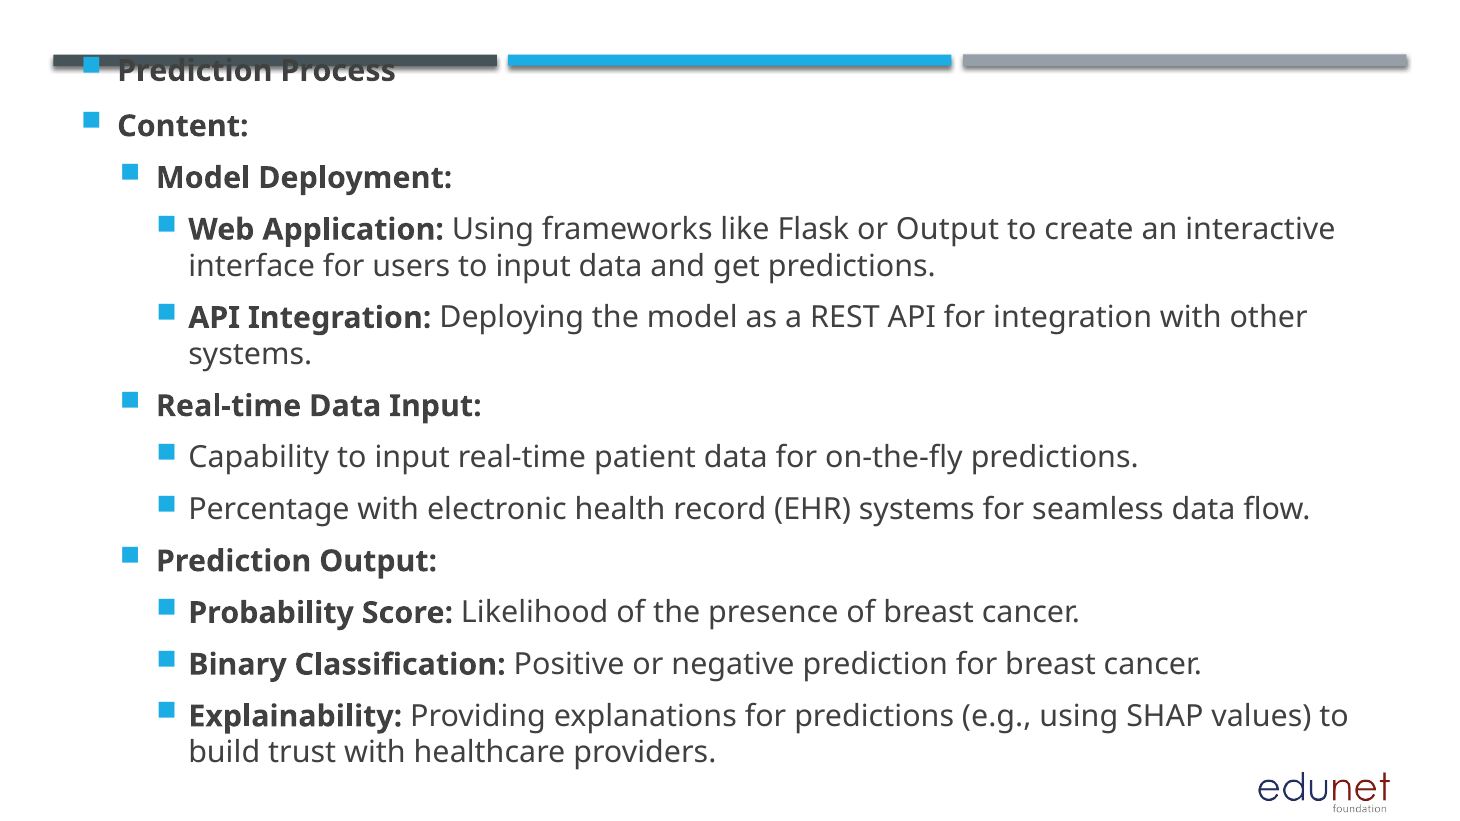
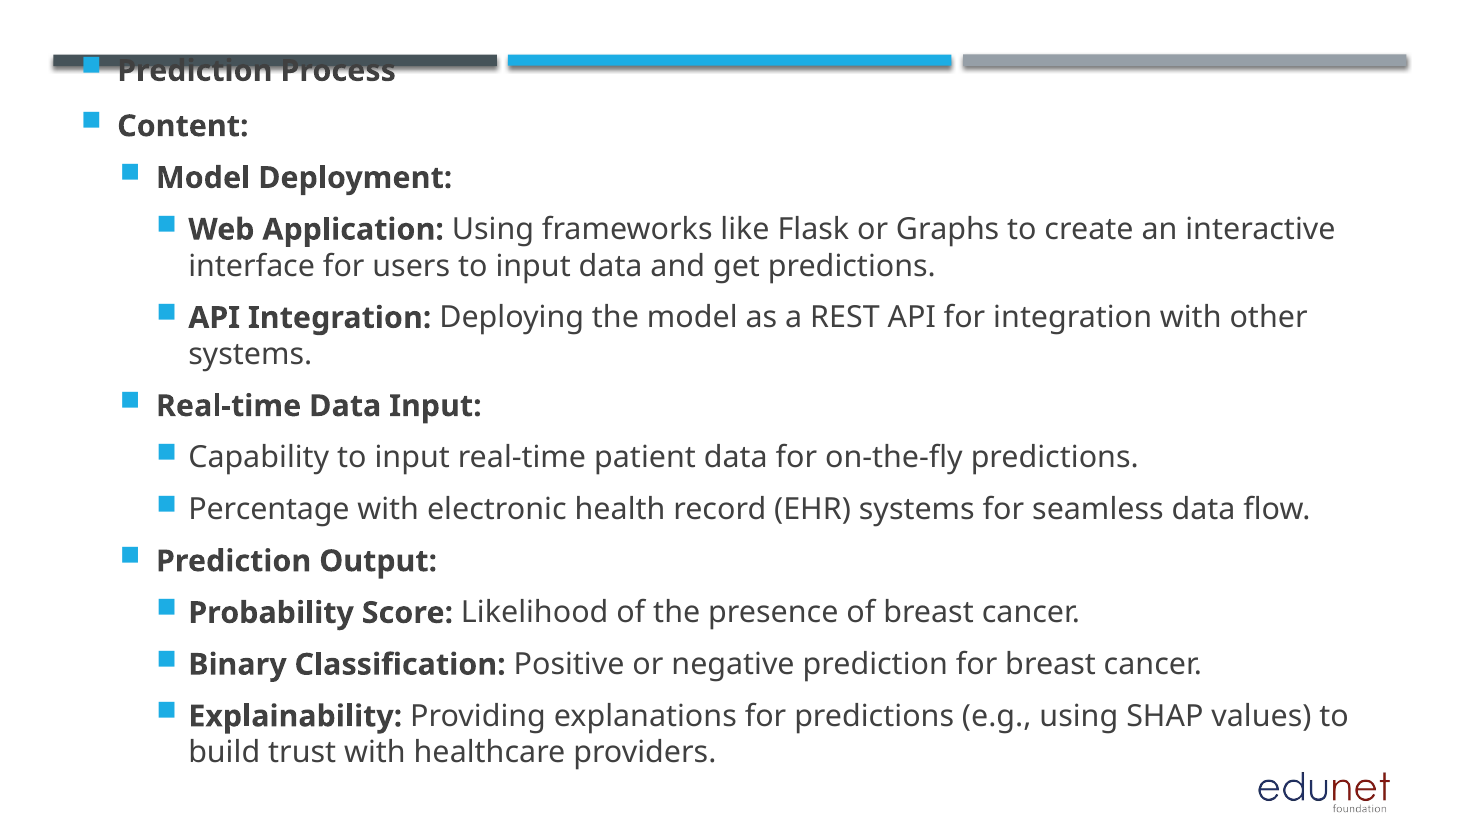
or Output: Output -> Graphs
